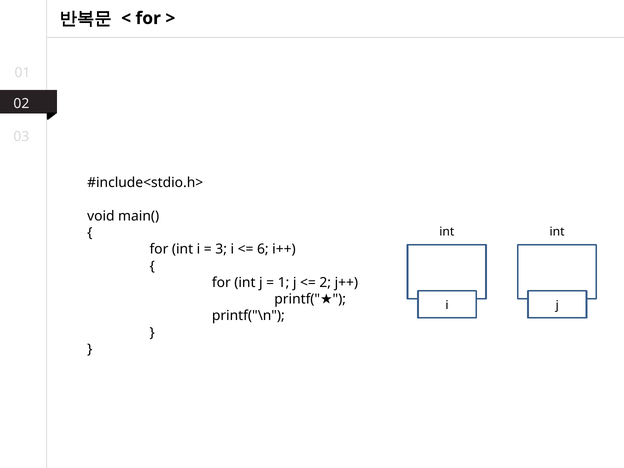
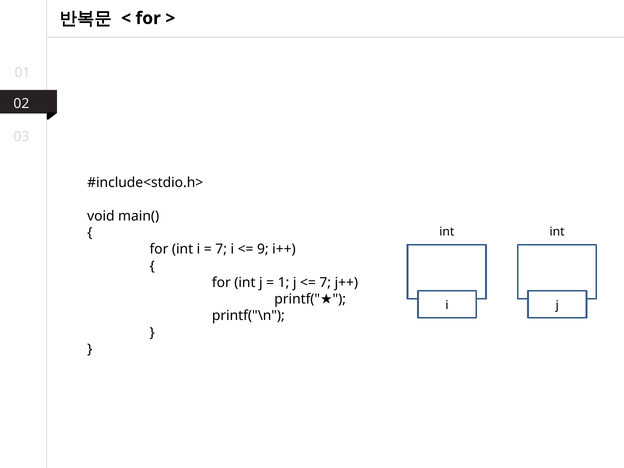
3 at (221, 249): 3 -> 7
6: 6 -> 9
2 at (325, 283): 2 -> 7
